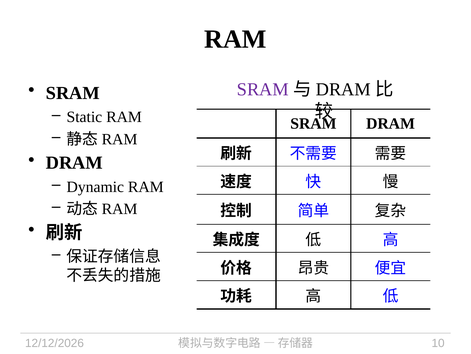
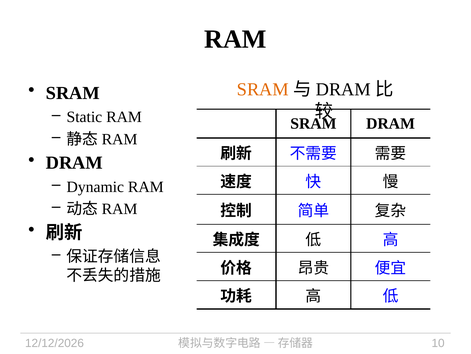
SRAM at (263, 89) colour: purple -> orange
